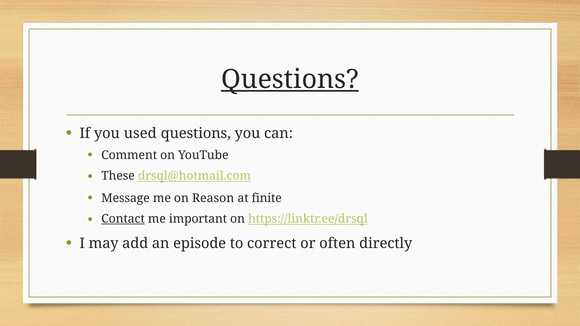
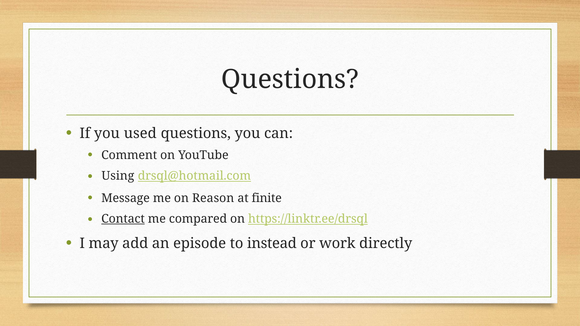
Questions at (290, 80) underline: present -> none
These: These -> Using
important: important -> compared
correct: correct -> instead
often: often -> work
